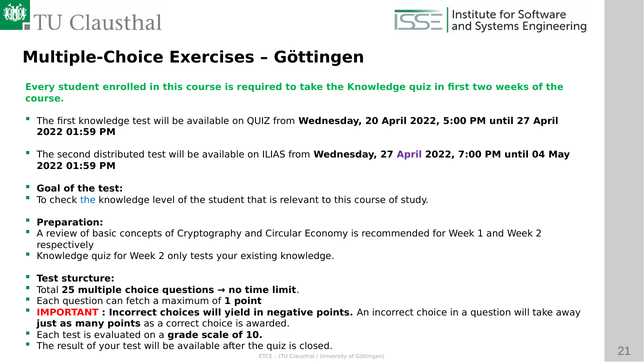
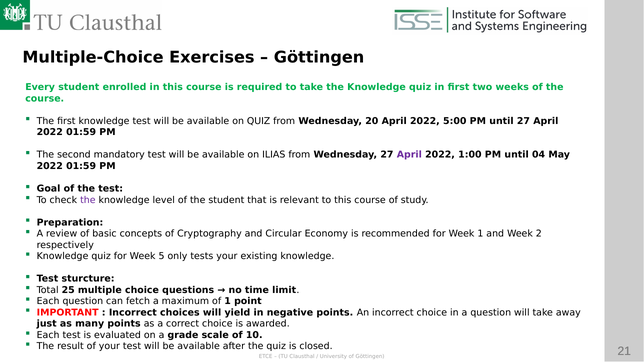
distributed: distributed -> mandatory
7:00: 7:00 -> 1:00
the at (88, 200) colour: blue -> purple
for Week 2: 2 -> 5
